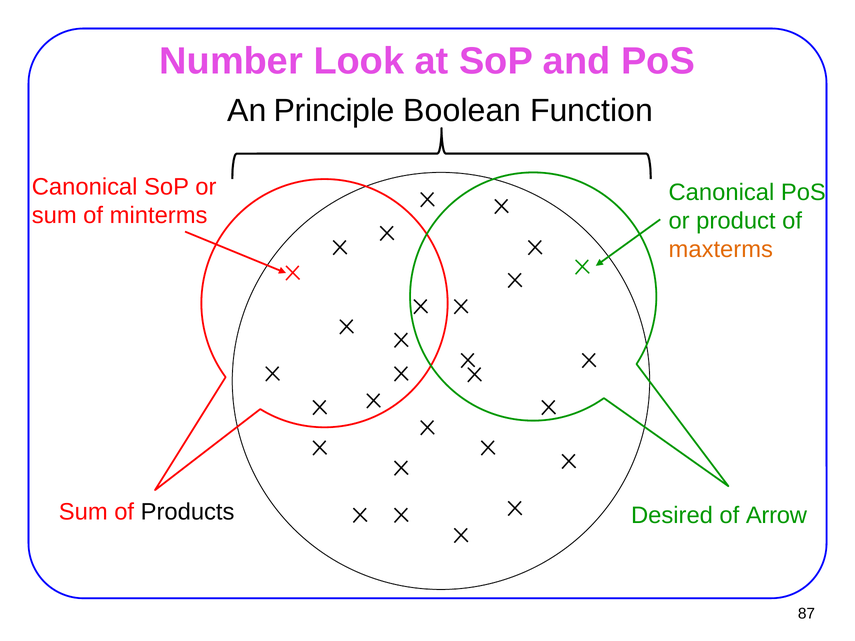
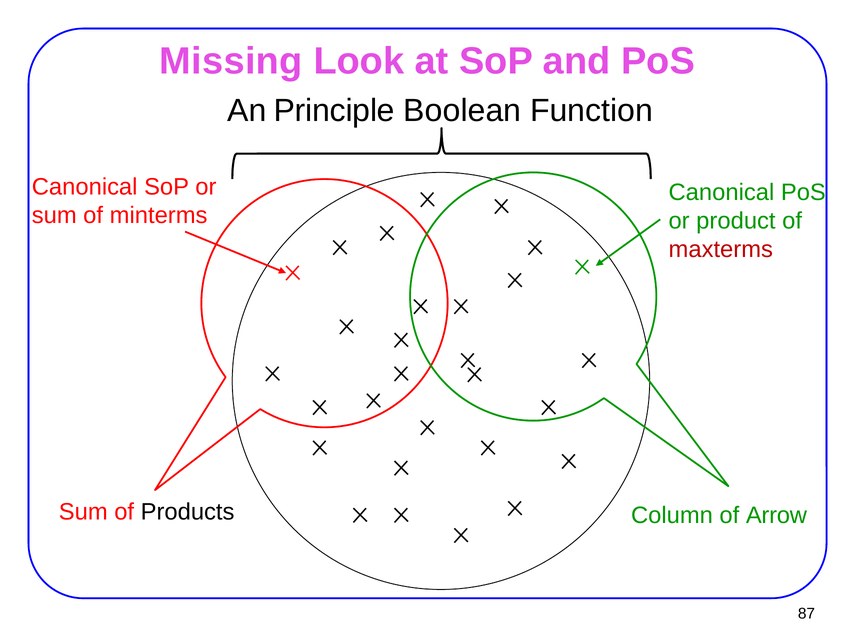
Number: Number -> Missing
maxterms colour: orange -> red
Desired: Desired -> Column
